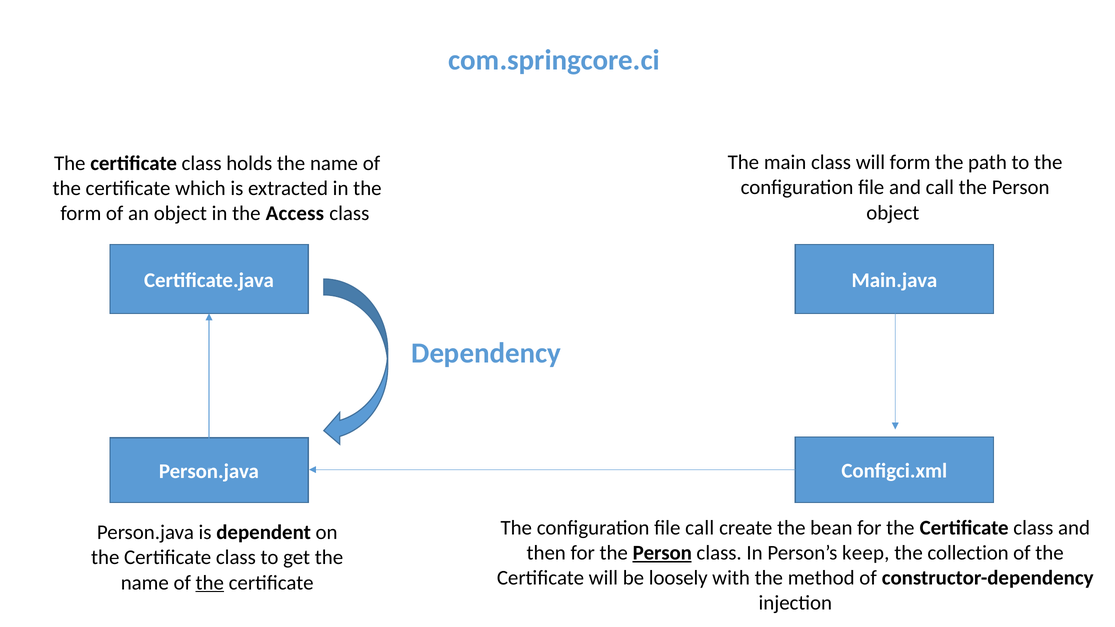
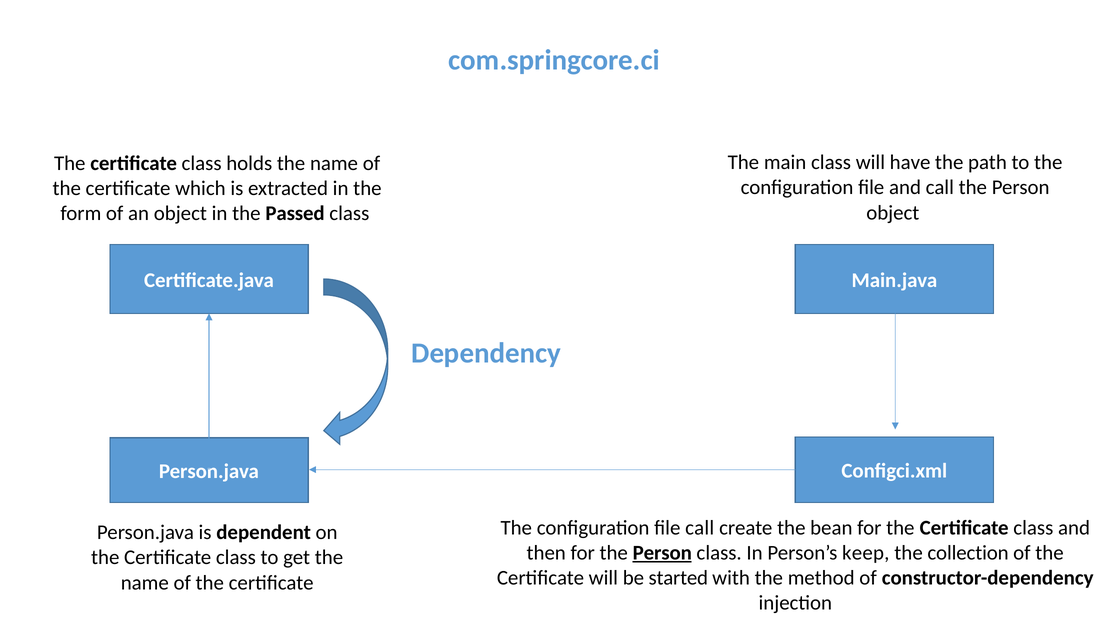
will form: form -> have
Access: Access -> Passed
loosely: loosely -> started
the at (210, 583) underline: present -> none
